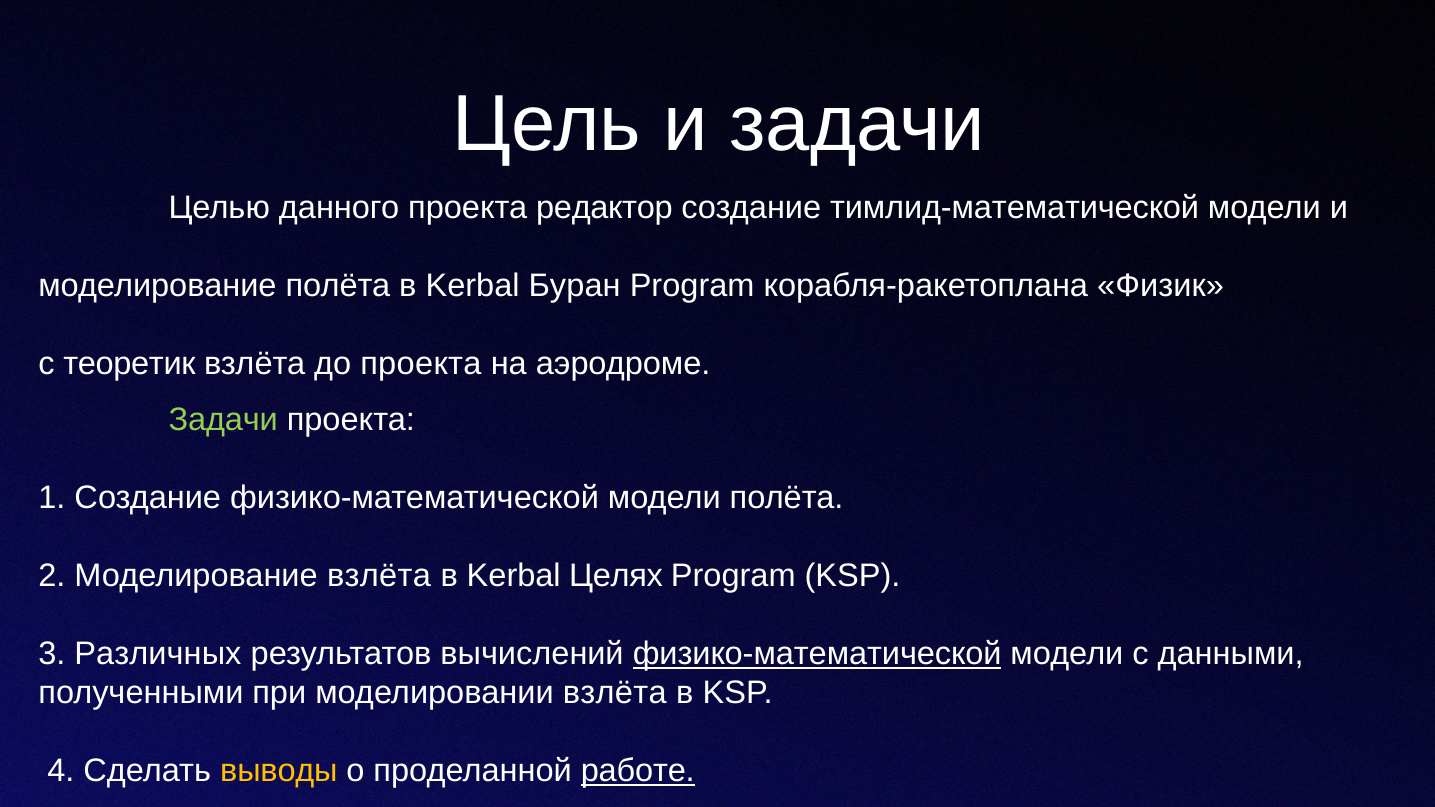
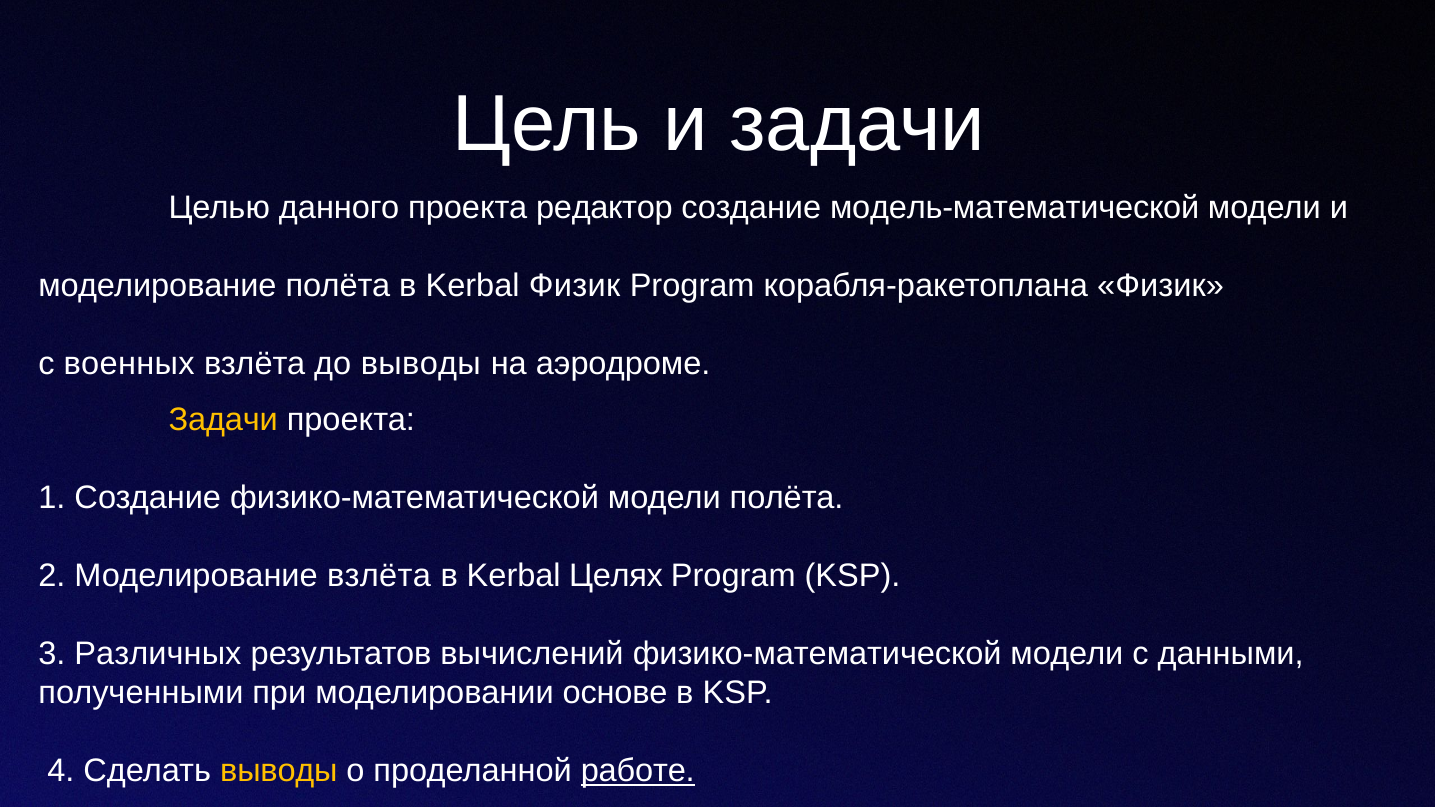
тимлид-математической: тимлид-математической -> модель-математической
Kerbal Буран: Буран -> Физик
теоретик: теоретик -> военных
до проекта: проекта -> выводы
Задачи at (223, 420) colour: light green -> yellow
физико-математической at (817, 654) underline: present -> none
моделировании взлёта: взлёта -> основе
